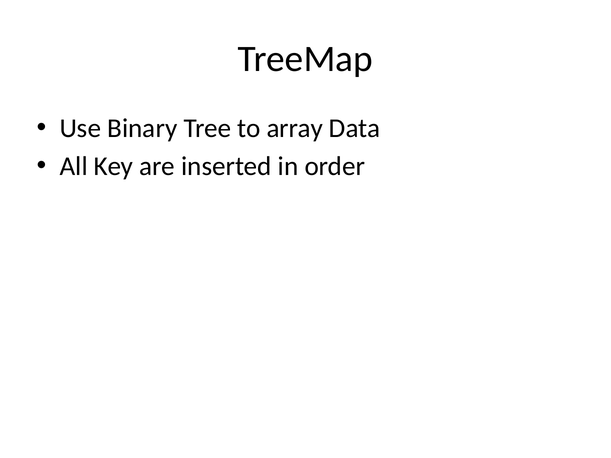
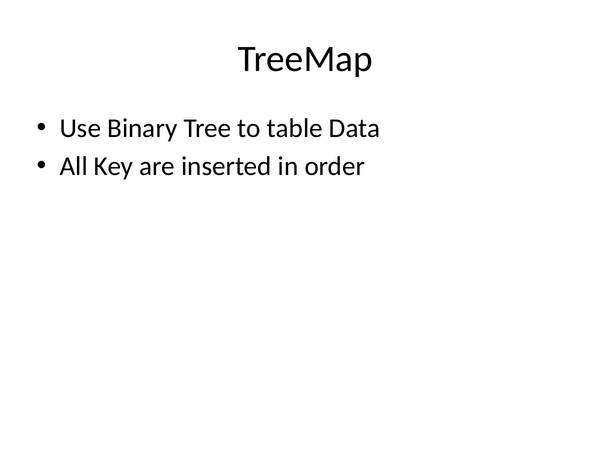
array: array -> table
